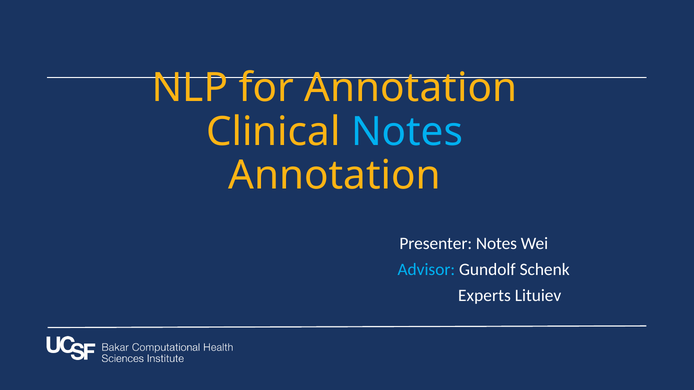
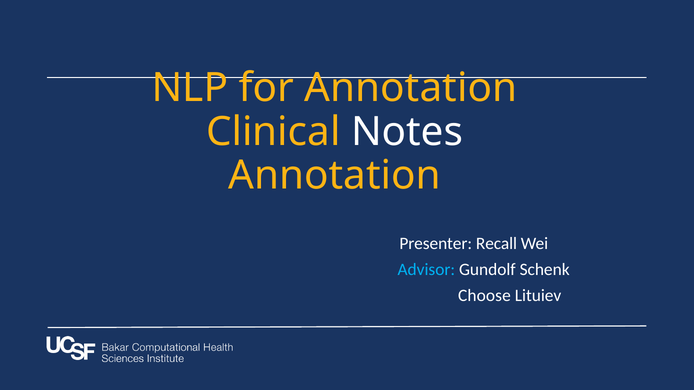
Notes at (407, 132) colour: light blue -> white
Presenter Notes: Notes -> Recall
Experts: Experts -> Choose
